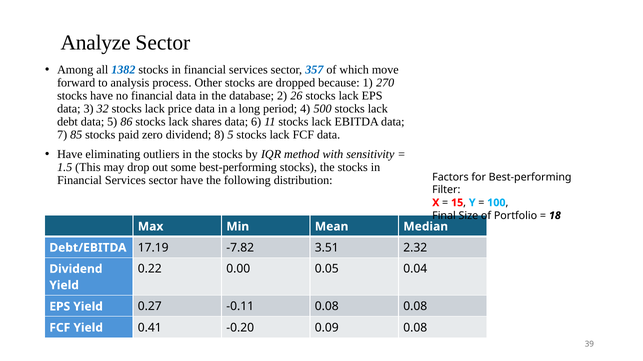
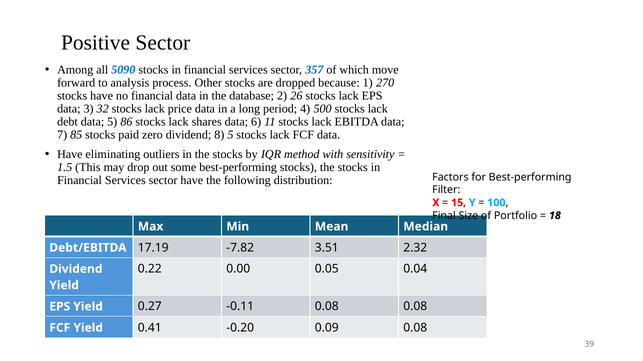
Analyze: Analyze -> Positive
1382: 1382 -> 5090
